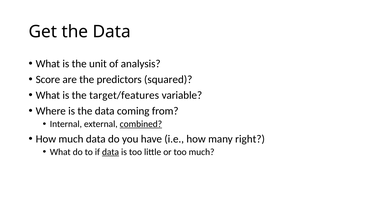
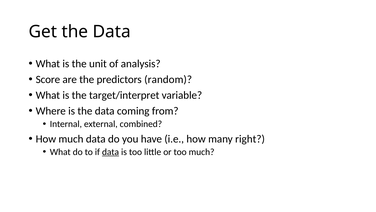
squared: squared -> random
target/features: target/features -> target/interpret
combined underline: present -> none
